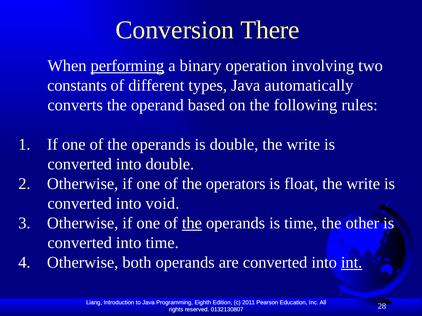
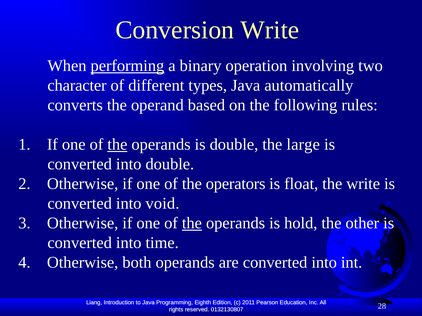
Conversion There: There -> Write
constants: constants -> character
the at (117, 145) underline: none -> present
double the write: write -> large
is time: time -> hold
int underline: present -> none
